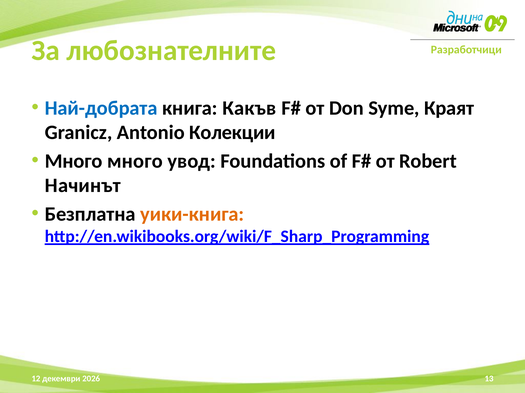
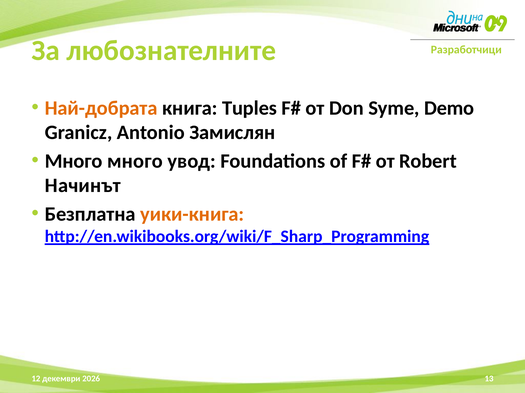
Най-добрата colour: blue -> orange
Какъв: Какъв -> Tuples
Краят: Краят -> Demo
Колекции: Колекции -> Замислян
